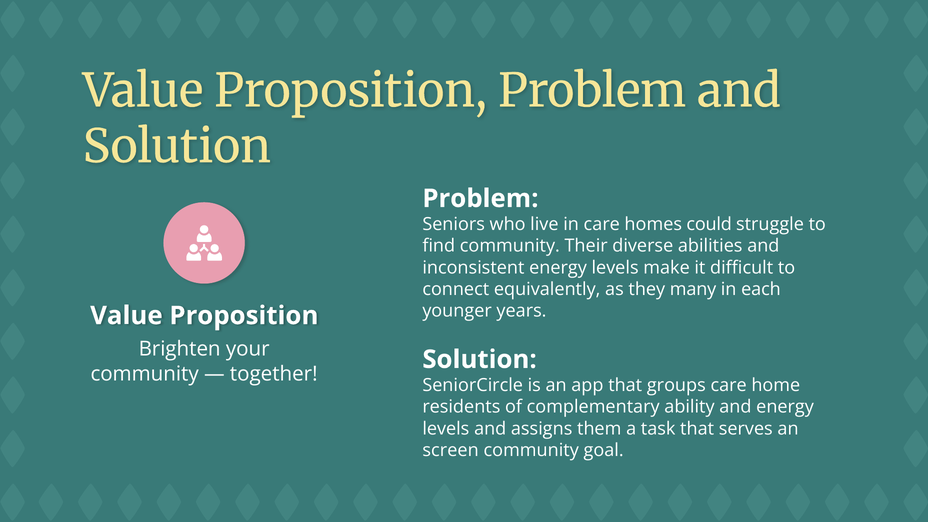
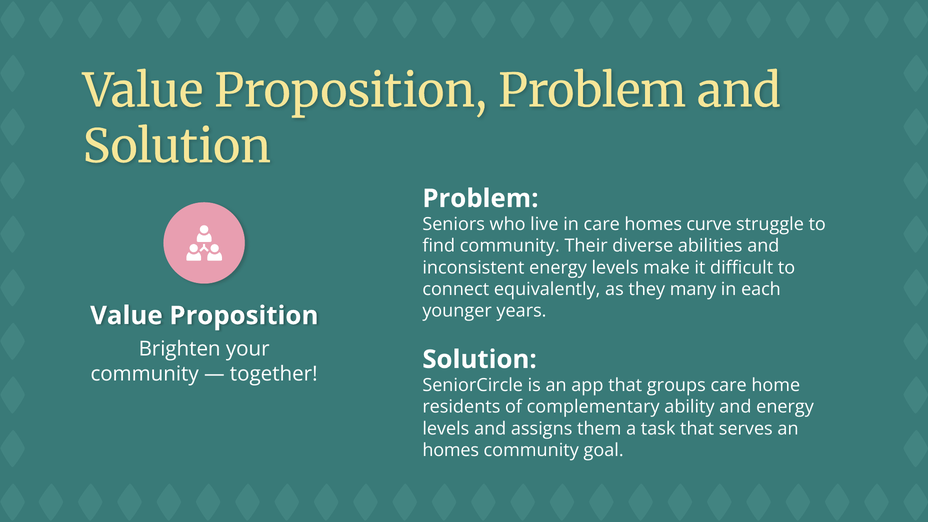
could: could -> curve
screen at (451, 450): screen -> homes
